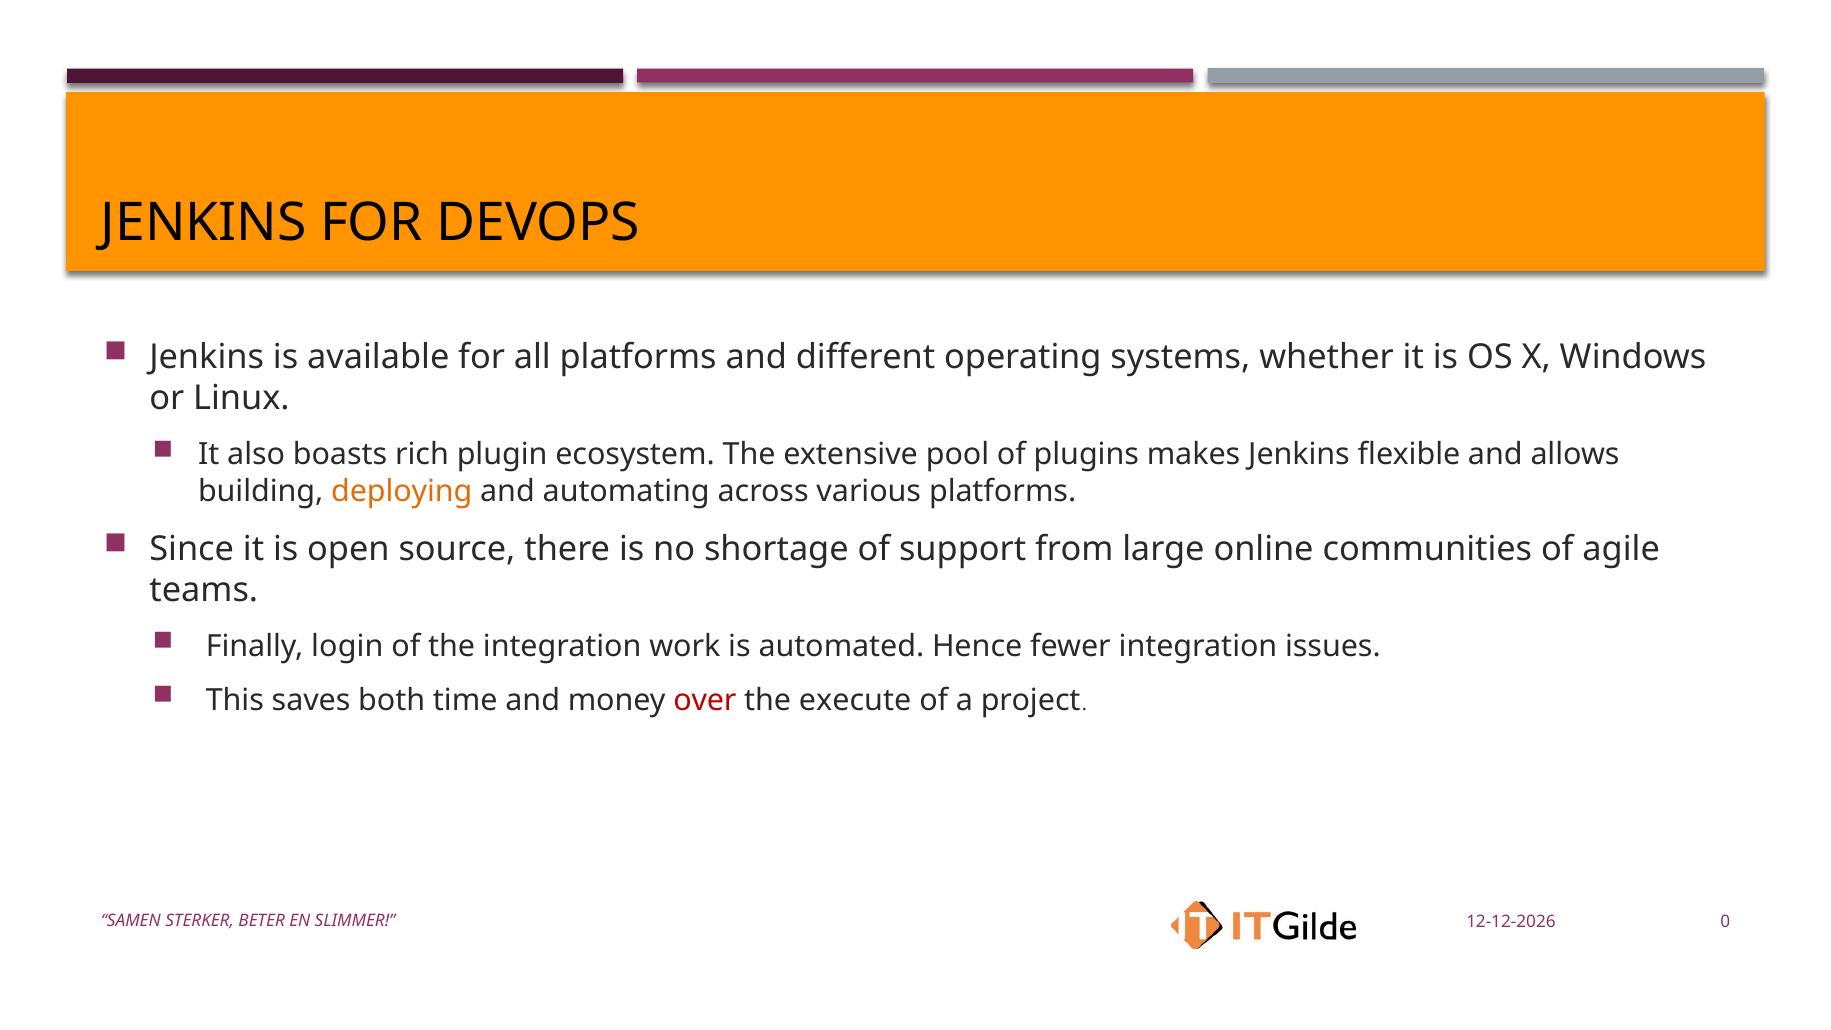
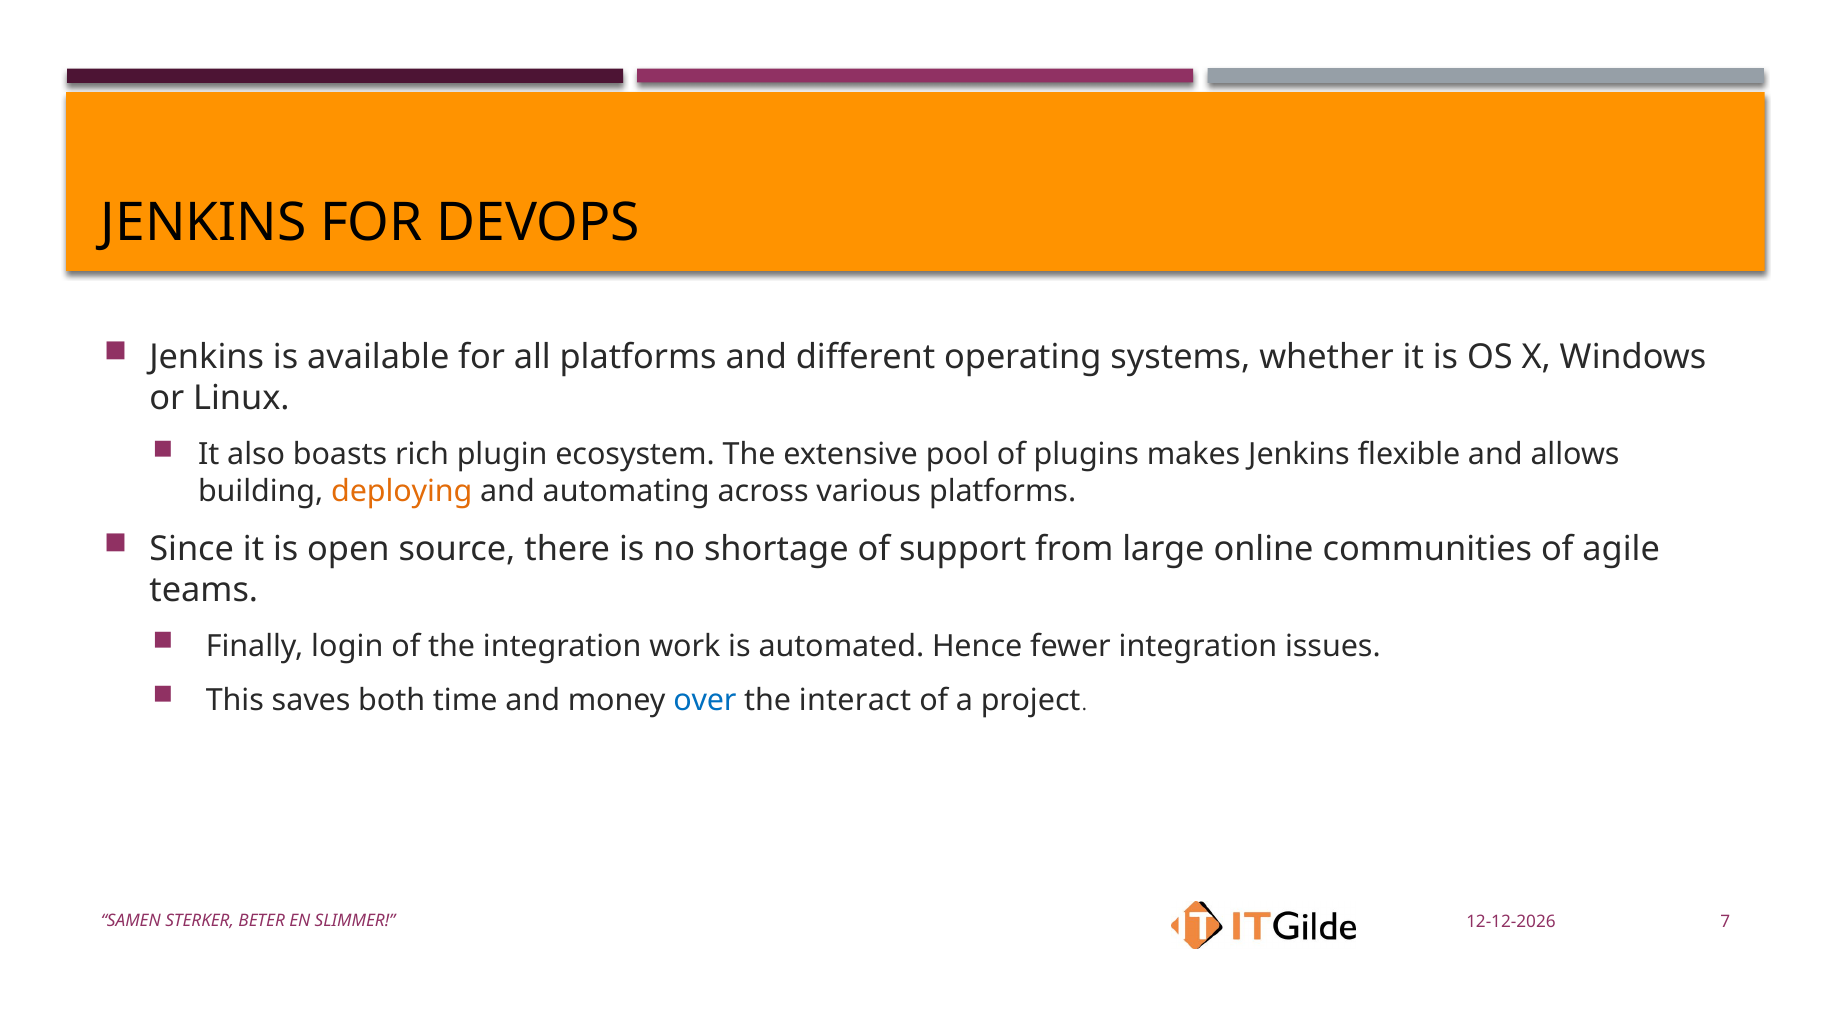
over colour: red -> blue
execute: execute -> interact
0: 0 -> 7
